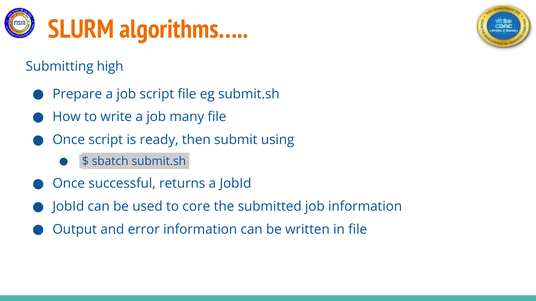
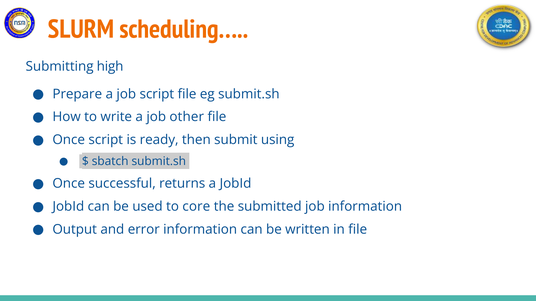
algorithms…: algorithms… -> scheduling…
many: many -> other
